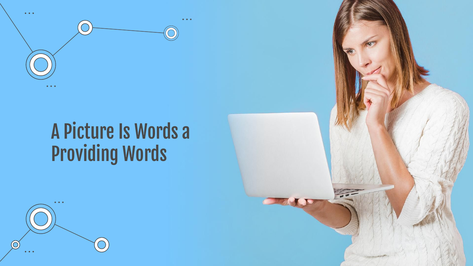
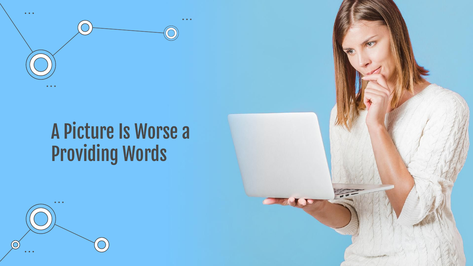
Is Words: Words -> Worse
